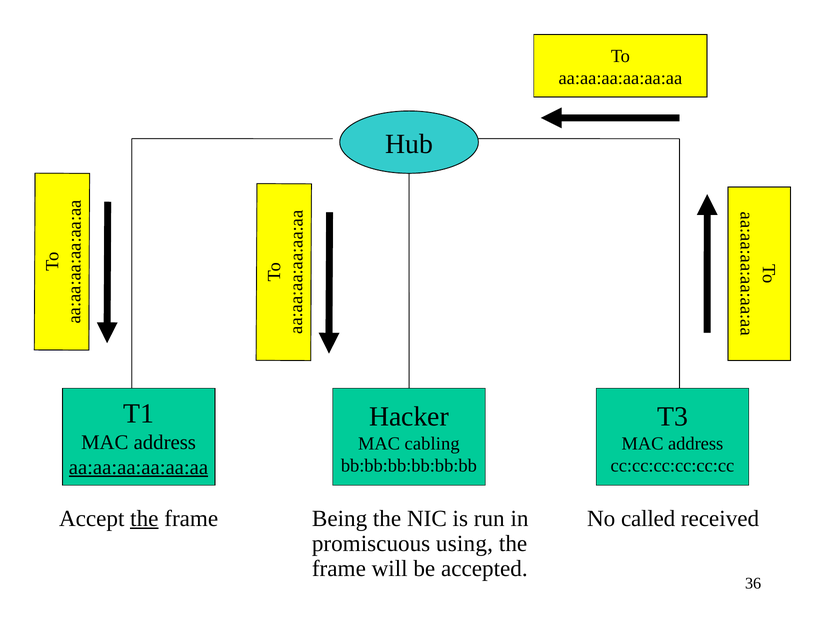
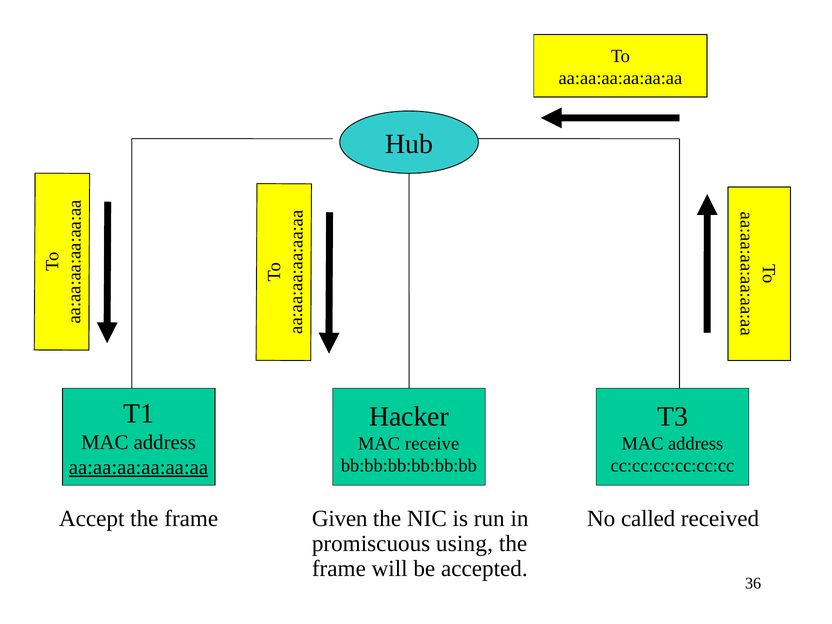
cabling: cabling -> receive
the at (144, 518) underline: present -> none
Being: Being -> Given
